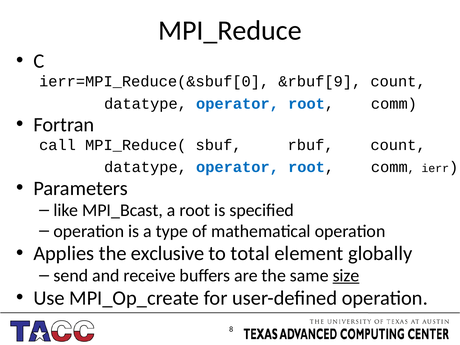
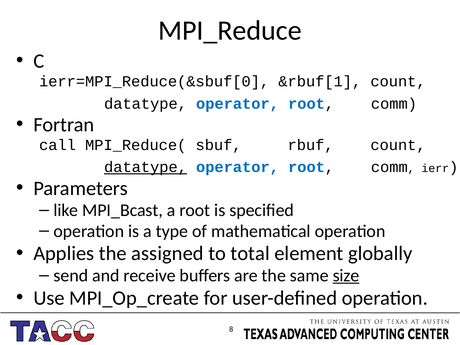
&rbuf[9: &rbuf[9 -> &rbuf[1
datatype at (146, 167) underline: none -> present
exclusive: exclusive -> assigned
